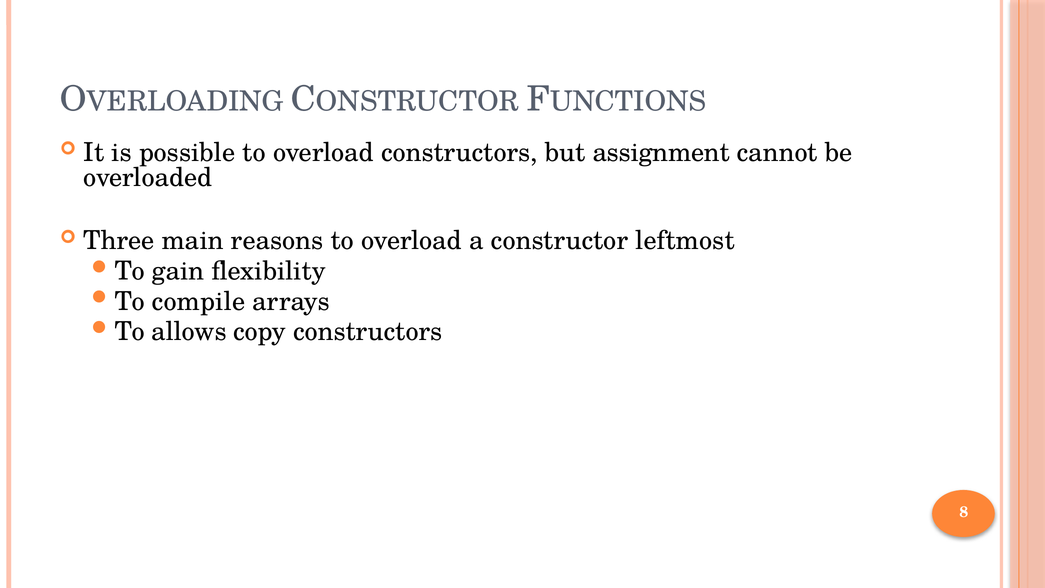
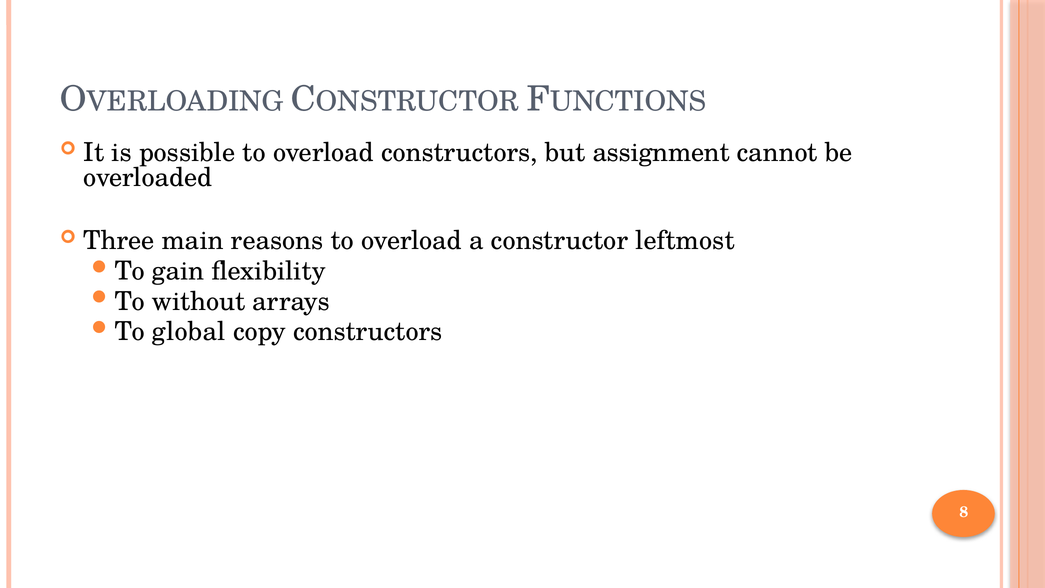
compile: compile -> without
allows: allows -> global
